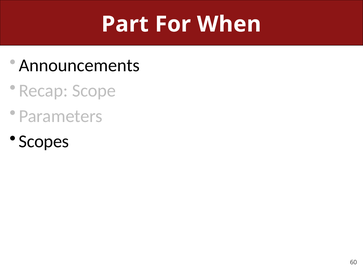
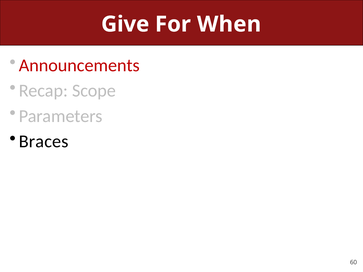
Part: Part -> Give
Announcements colour: black -> red
Scopes: Scopes -> Braces
